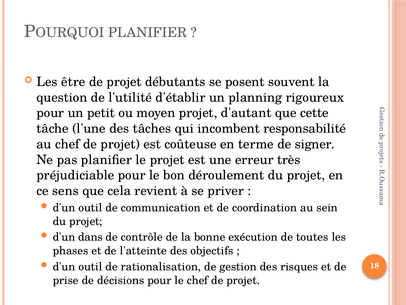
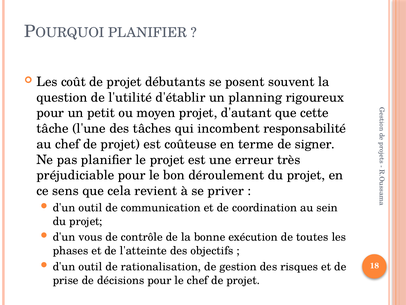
être: être -> coût
dans: dans -> vous
